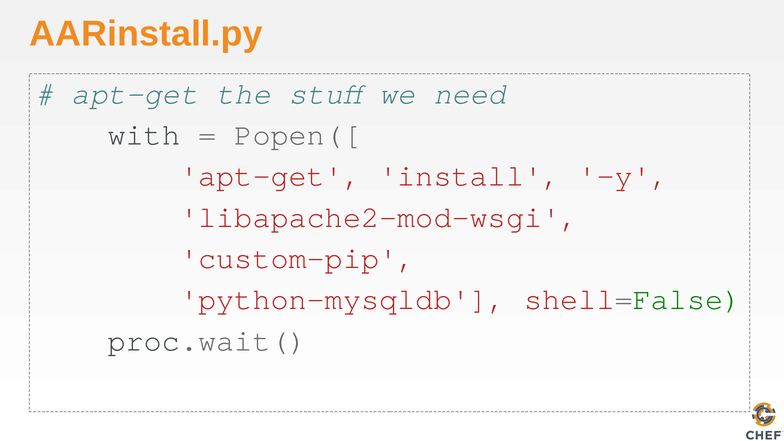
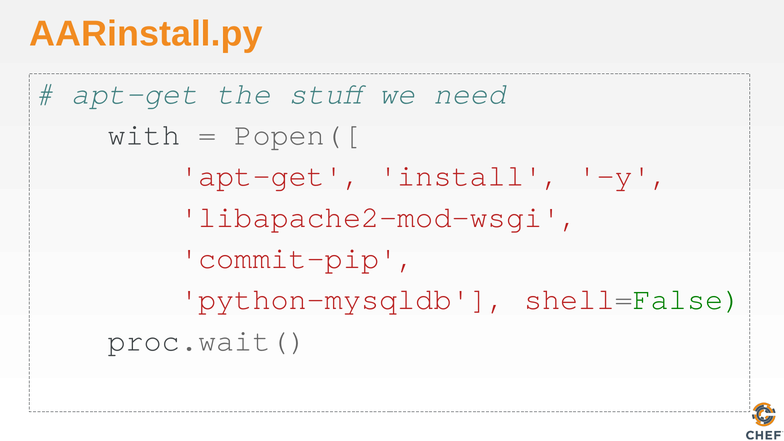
custom-pip: custom-pip -> commit-pip
